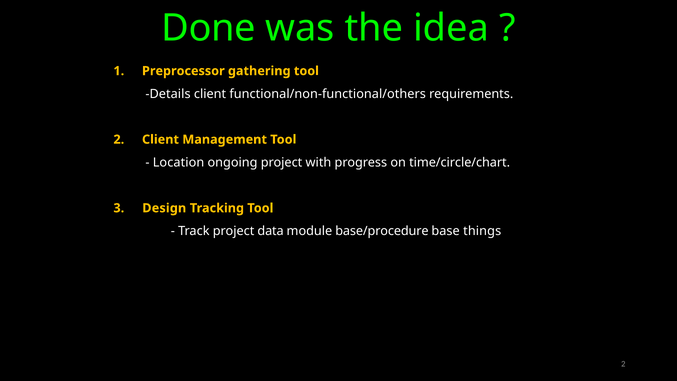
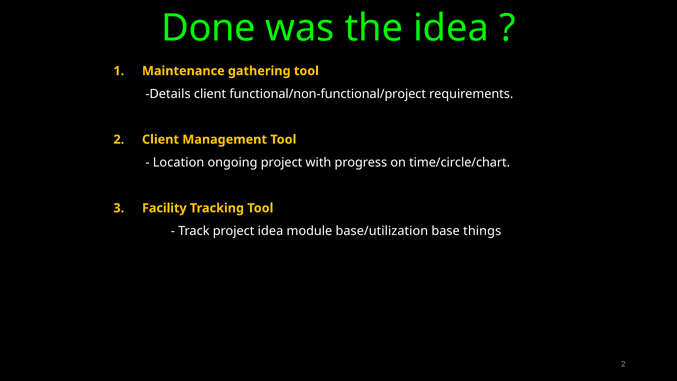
Preprocessor: Preprocessor -> Maintenance
functional/non-functional/others: functional/non-functional/others -> functional/non-functional/project
Design: Design -> Facility
project data: data -> idea
base/procedure: base/procedure -> base/utilization
